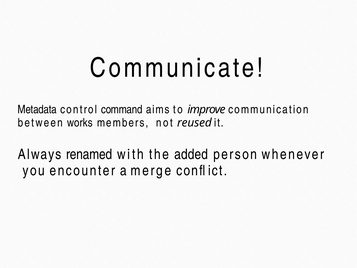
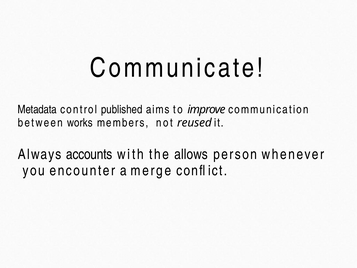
command: command -> published
renamed: renamed -> accounts
added: added -> allows
